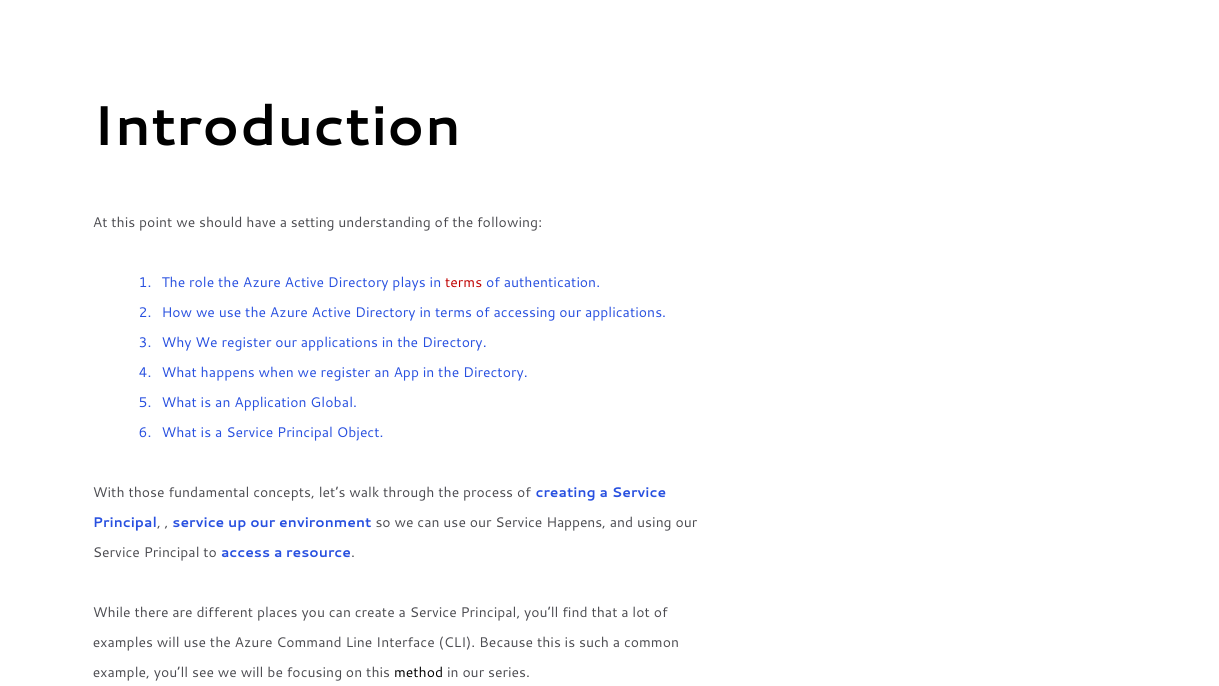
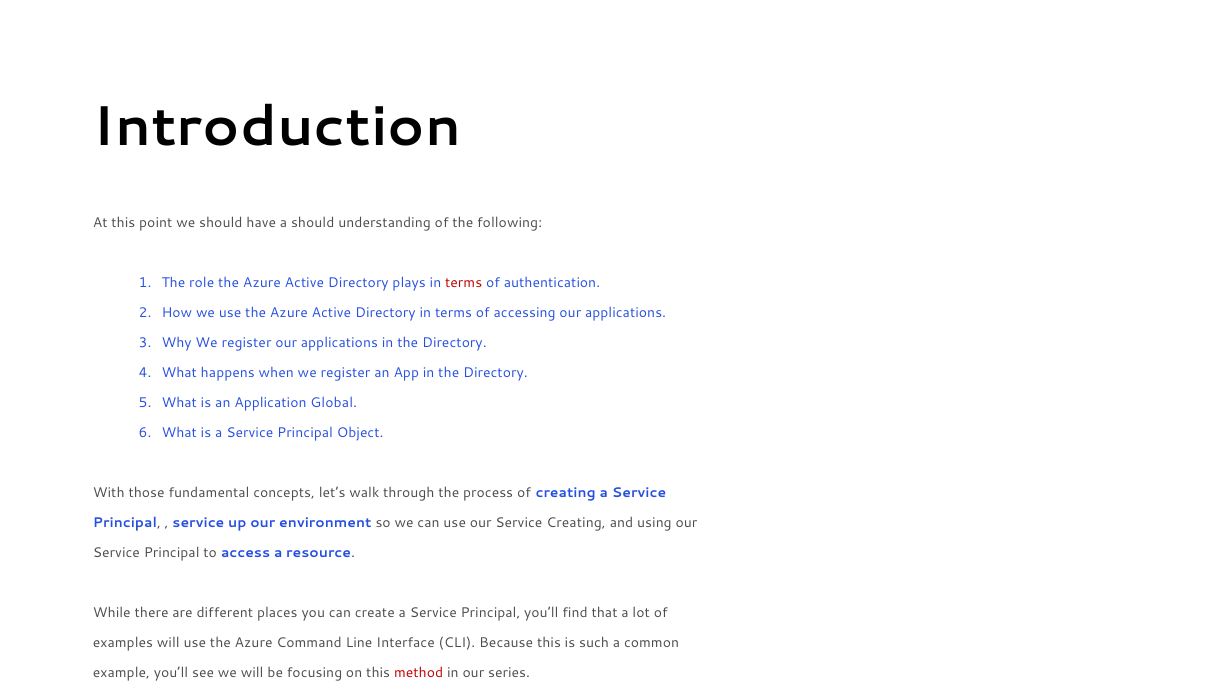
a setting: setting -> should
Service Happens: Happens -> Creating
method colour: black -> red
